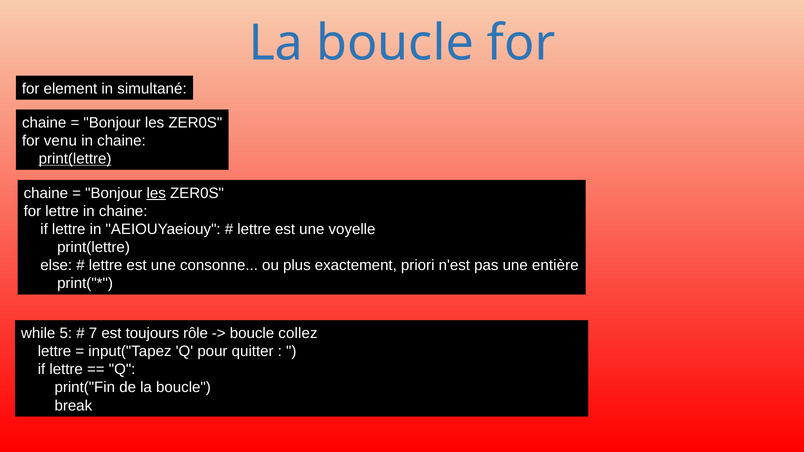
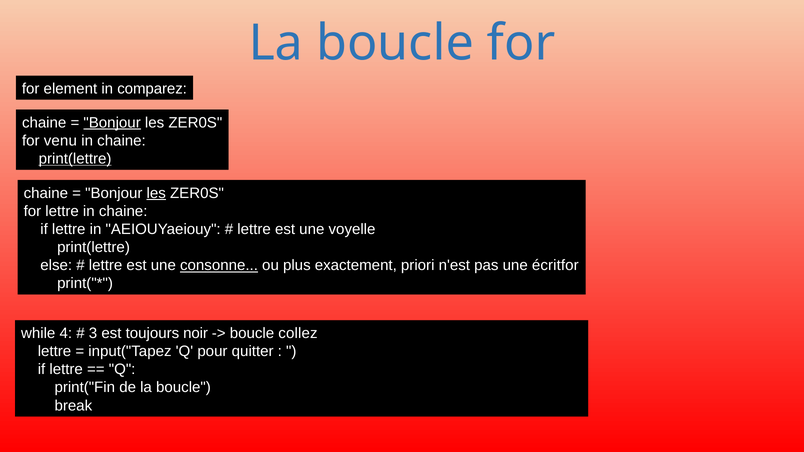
simultané: simultané -> comparez
Bonjour at (112, 123) underline: none -> present
consonne underline: none -> present
entière: entière -> écritfor
5: 5 -> 4
7: 7 -> 3
rôle: rôle -> noir
